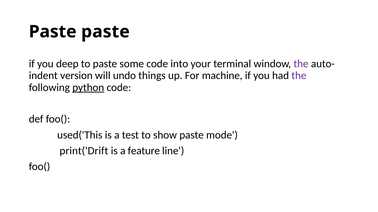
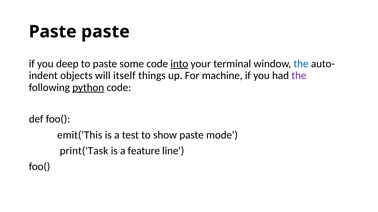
into underline: none -> present
the at (301, 64) colour: purple -> blue
version: version -> objects
undo: undo -> itself
used('This: used('This -> emit('This
print('Drift: print('Drift -> print('Task
